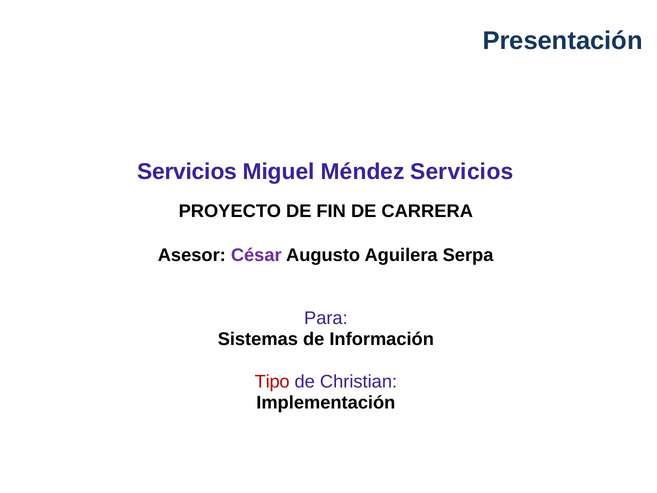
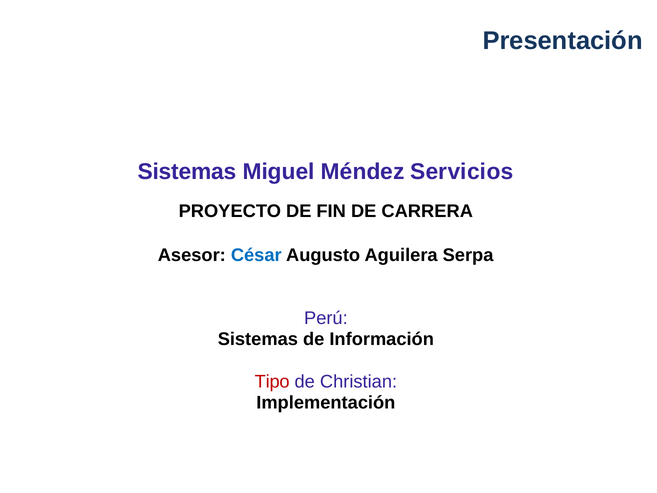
Servicios at (187, 172): Servicios -> Sistemas
César colour: purple -> blue
Para: Para -> Perú
